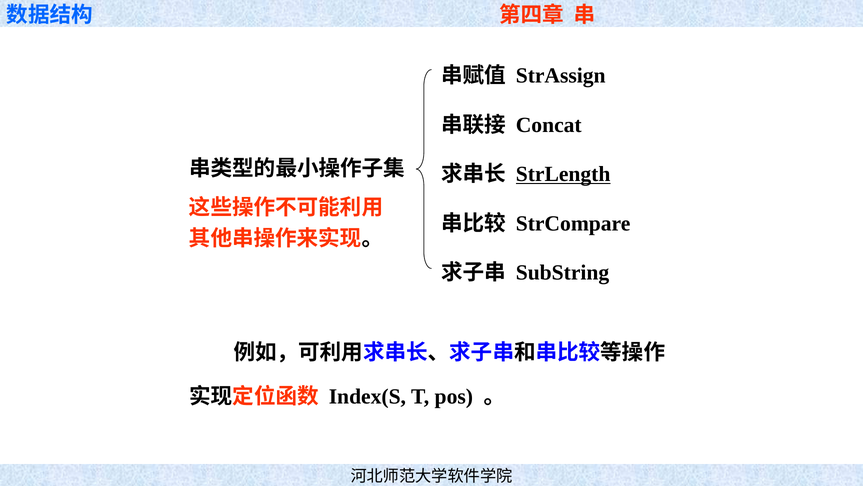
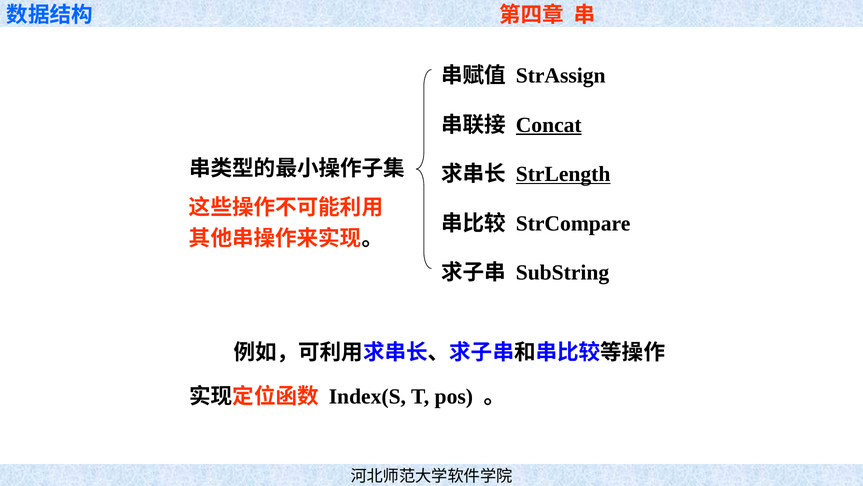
Concat underline: none -> present
